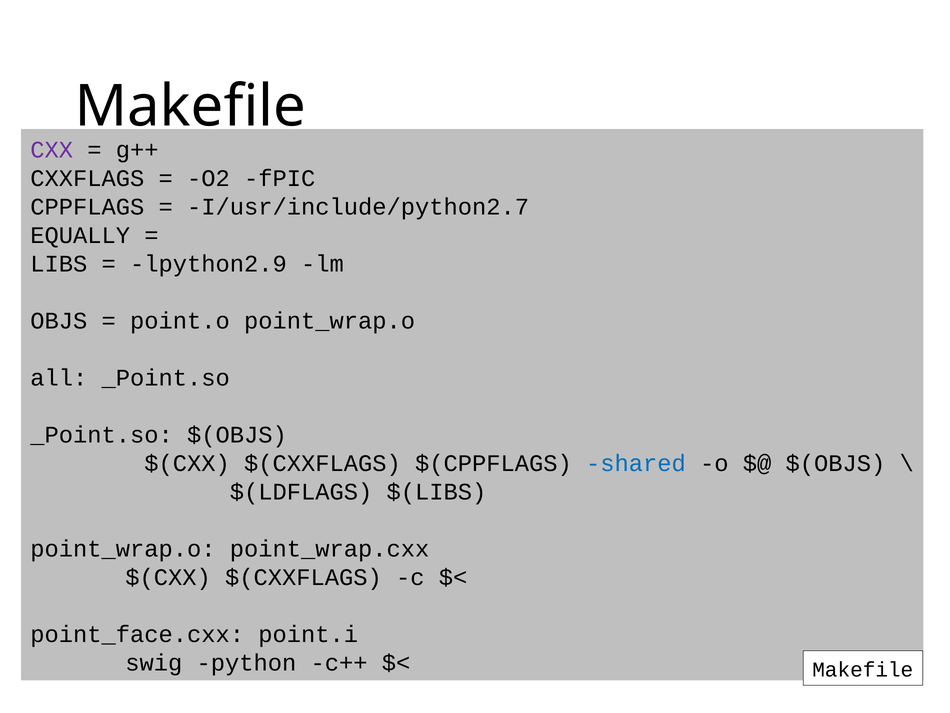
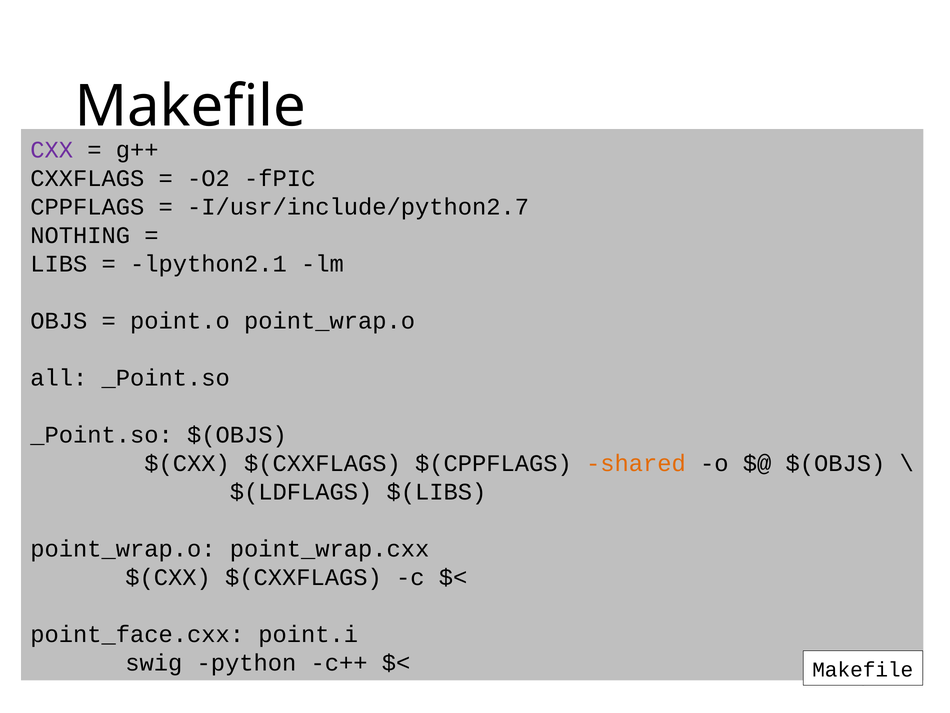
EQUALLY: EQUALLY -> NOTHING
lpython2.9: lpython2.9 -> lpython2.1
shared colour: blue -> orange
